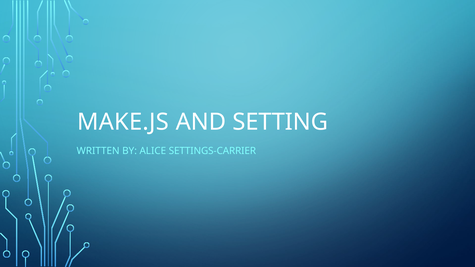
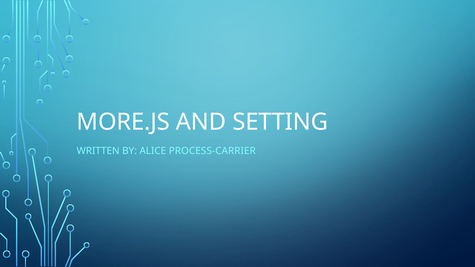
MAKE.JS: MAKE.JS -> MORE.JS
SETTINGS-CARRIER: SETTINGS-CARRIER -> PROCESS-CARRIER
